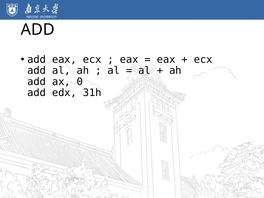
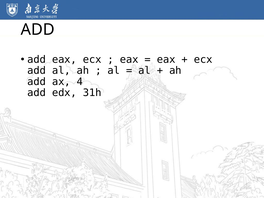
0: 0 -> 4
